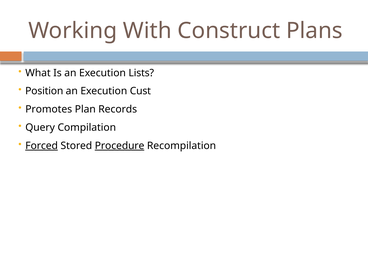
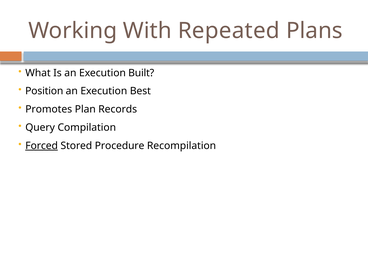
Construct: Construct -> Repeated
Lists: Lists -> Built
Cust: Cust -> Best
Procedure underline: present -> none
